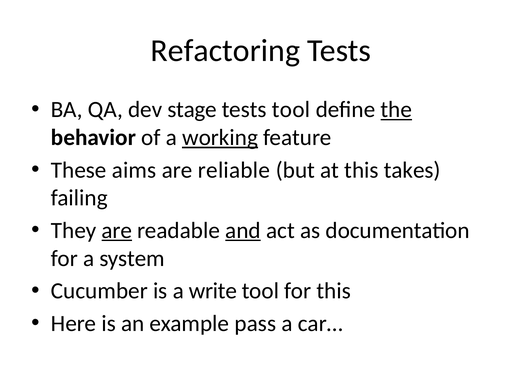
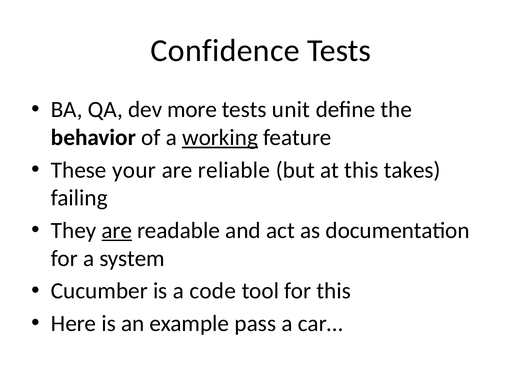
Refactoring: Refactoring -> Confidence
stage: stage -> more
tests tool: tool -> unit
the underline: present -> none
aims: aims -> your
and underline: present -> none
write: write -> code
